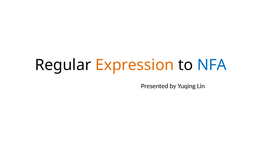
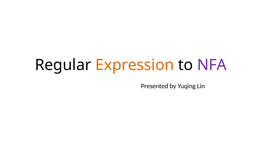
NFA colour: blue -> purple
